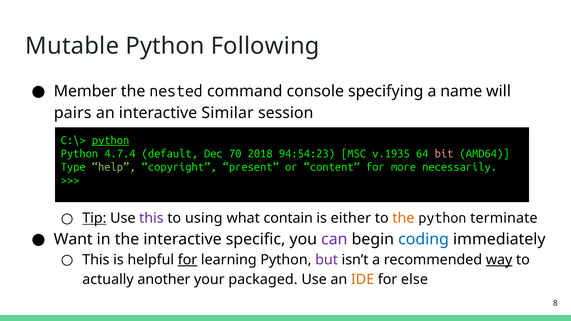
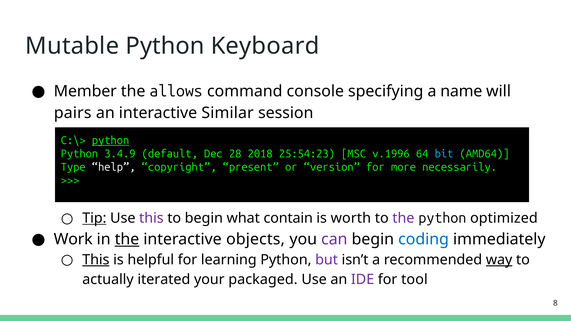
Following: Following -> Keyboard
nested: nested -> allows
4.7.4: 4.7.4 -> 3.4.9
70: 70 -> 28
94:54:23: 94:54:23 -> 25:54:23
v.1935: v.1935 -> v.1996
bit colour: pink -> light blue
help colour: light green -> white
content: content -> version
to using: using -> begin
either: either -> worth
the at (403, 218) colour: orange -> purple
terminate: terminate -> optimized
Want: Want -> Work
the at (127, 239) underline: none -> present
specific: specific -> objects
This at (96, 260) underline: none -> present
for at (188, 260) underline: present -> none
another: another -> iterated
IDE colour: orange -> purple
else: else -> tool
